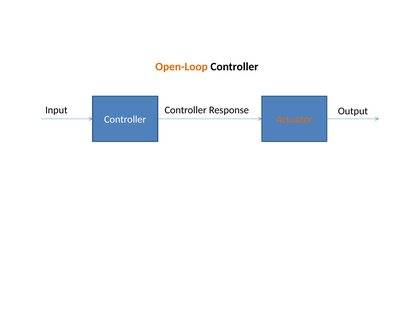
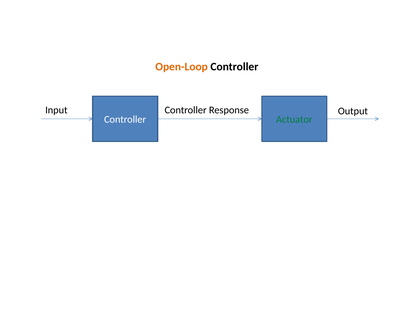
Actuator colour: orange -> green
